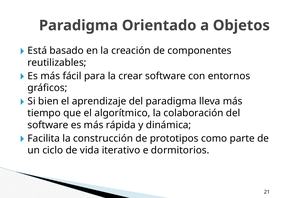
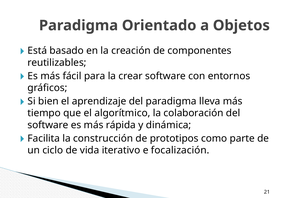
dormitorios: dormitorios -> focalización
